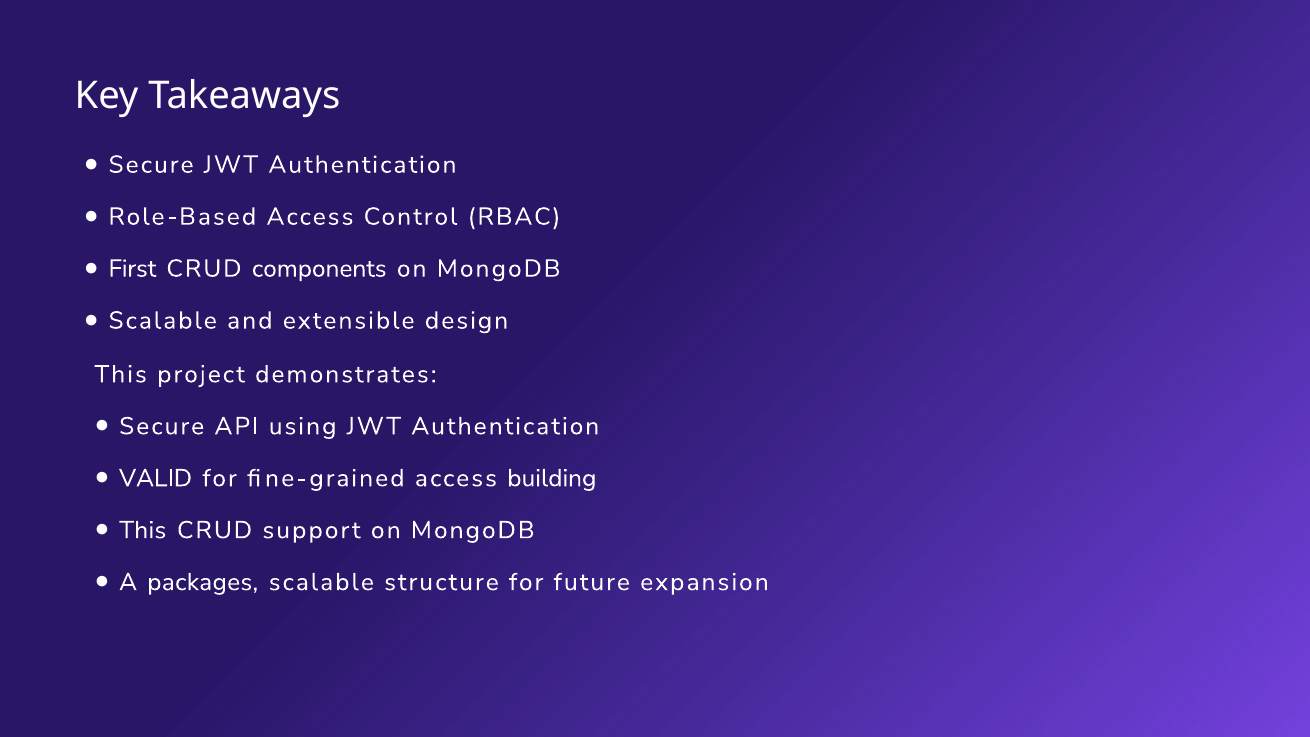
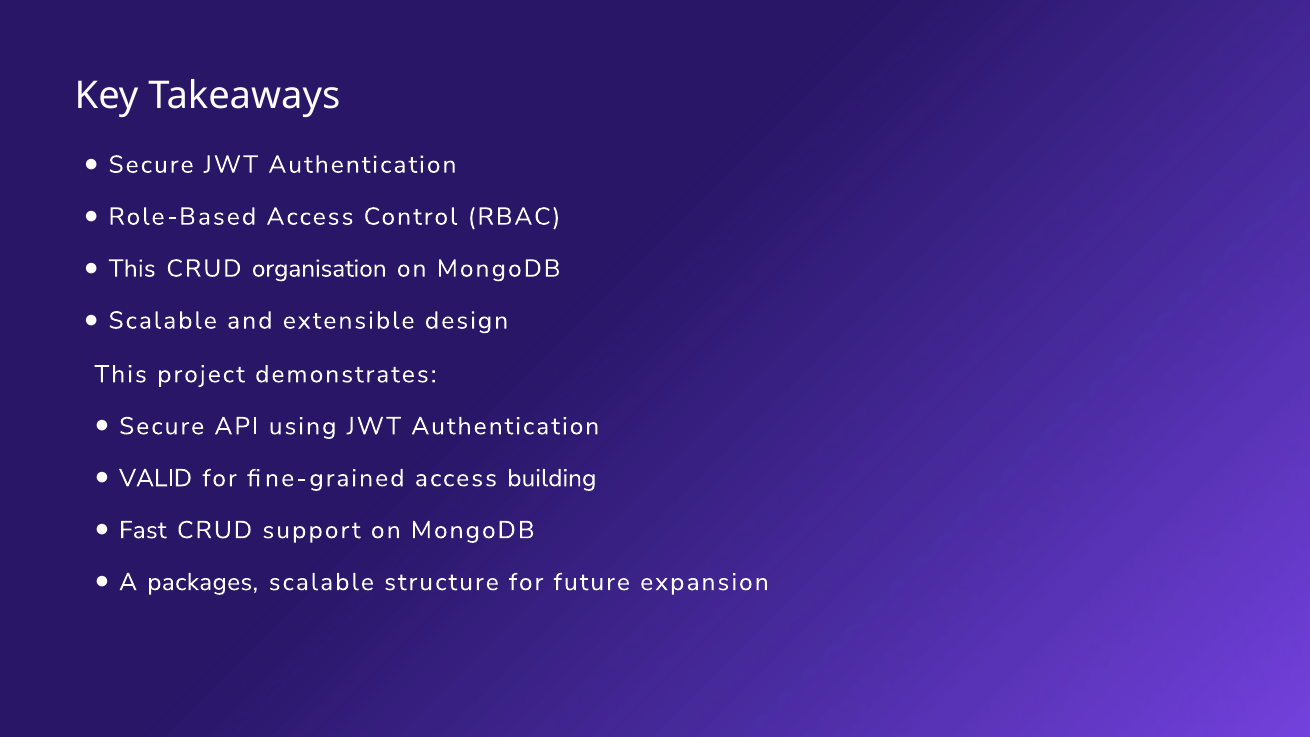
First at (132, 269): First -> This
components: components -> organisation
This at (143, 530): This -> Fast
